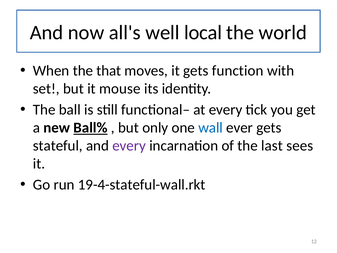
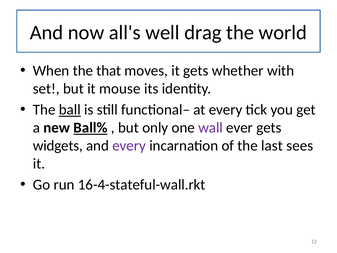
local: local -> drag
function: function -> whether
ball underline: none -> present
wall colour: blue -> purple
stateful: stateful -> widgets
19-4-stateful-wall.rkt: 19-4-stateful-wall.rkt -> 16-4-stateful-wall.rkt
